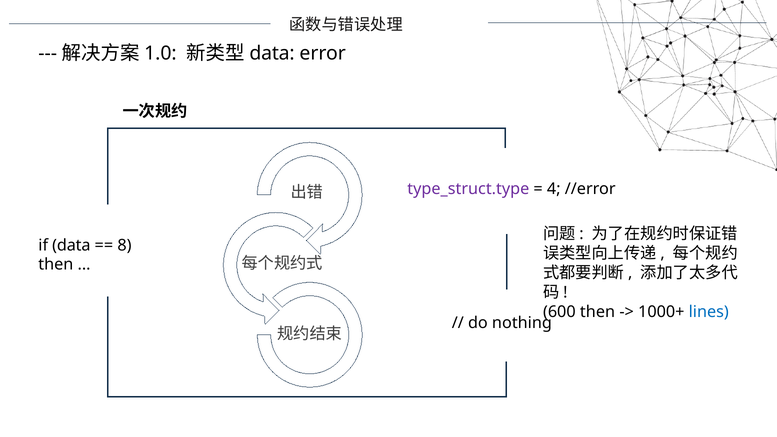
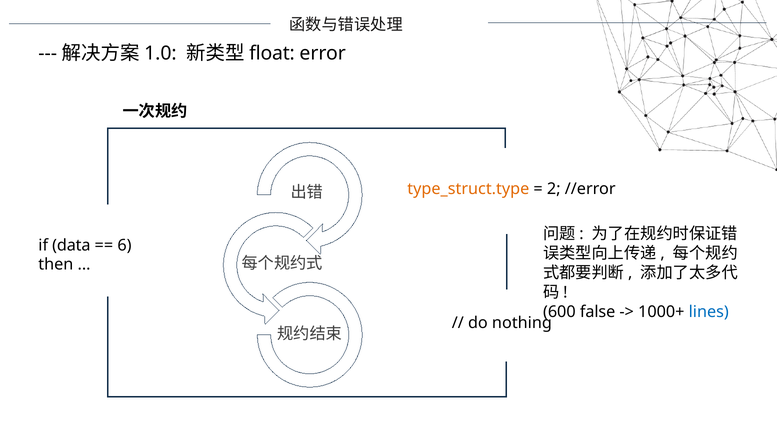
data at (272, 53): data -> float
type_struct.type colour: purple -> orange
4: 4 -> 2
8: 8 -> 6
600 then: then -> false
